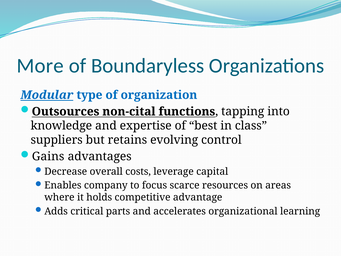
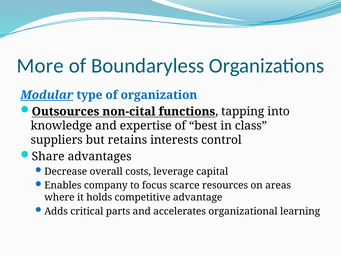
evolving: evolving -> interests
Gains: Gains -> Share
